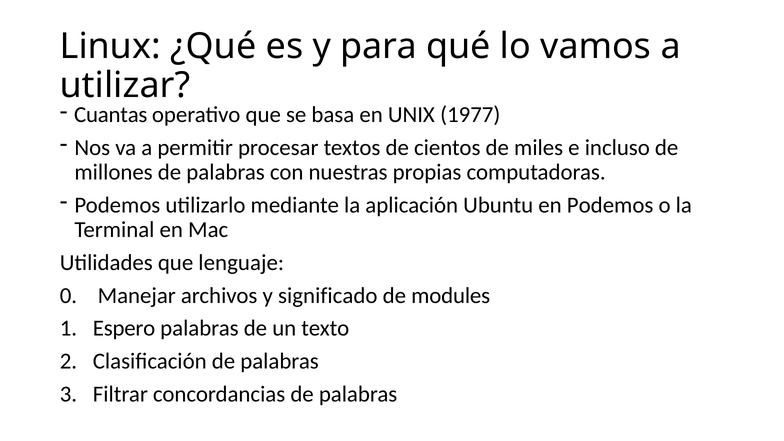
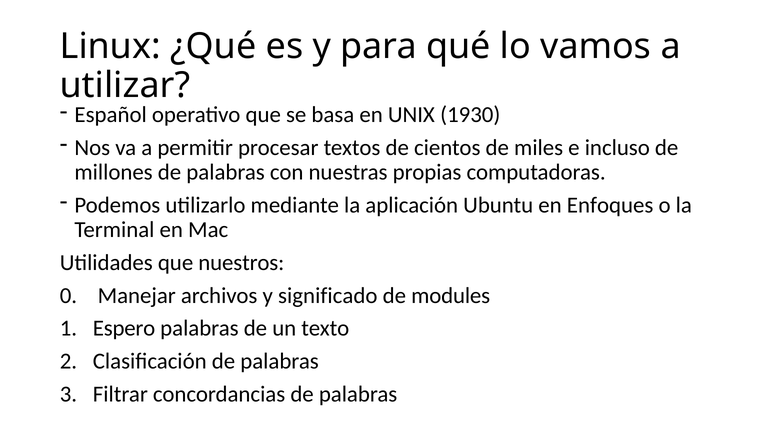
Cuantas: Cuantas -> Español
1977: 1977 -> 1930
en Podemos: Podemos -> Enfoques
lenguaje: lenguaje -> nuestros
